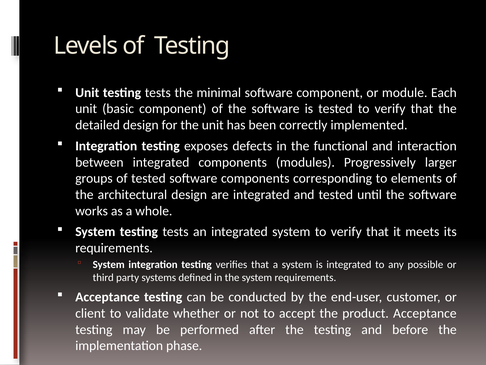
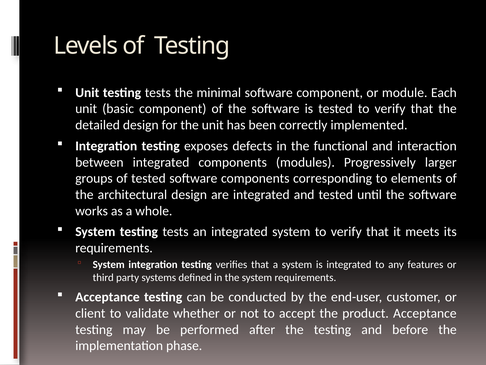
possible: possible -> features
